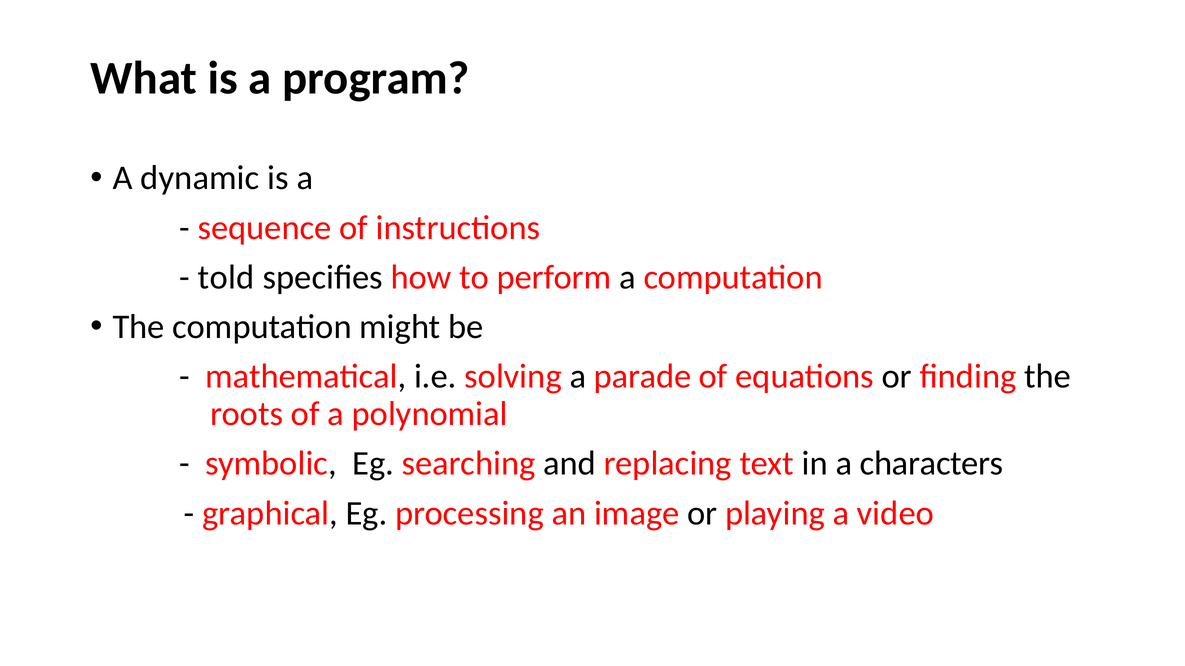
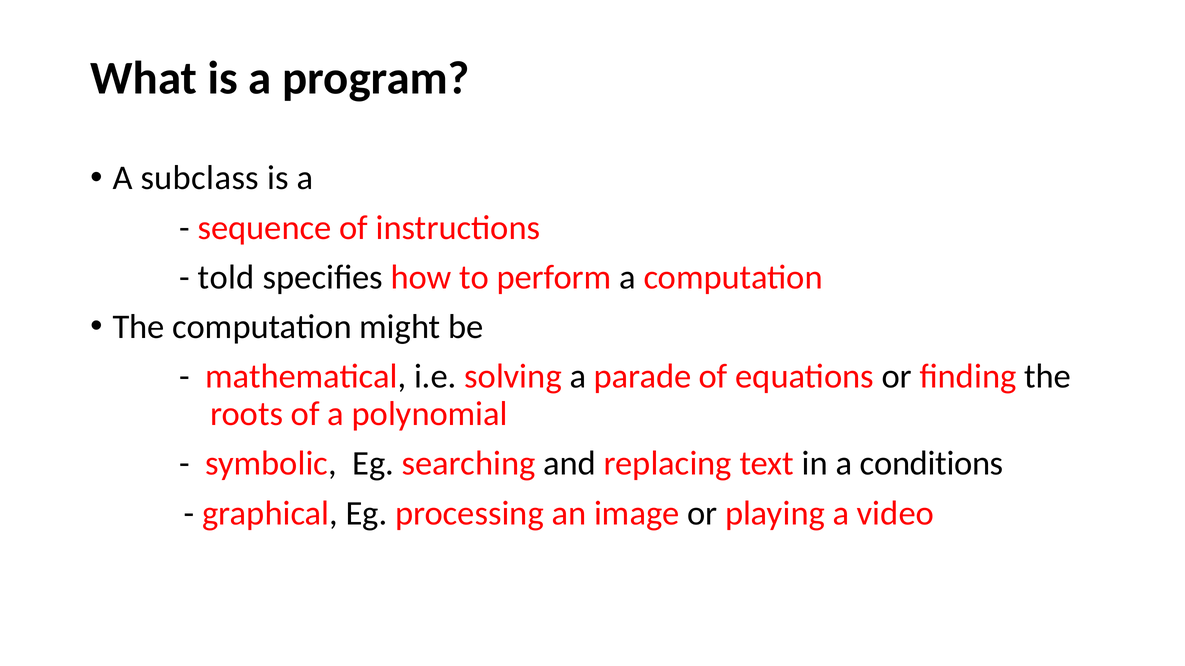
dynamic: dynamic -> subclass
characters: characters -> conditions
